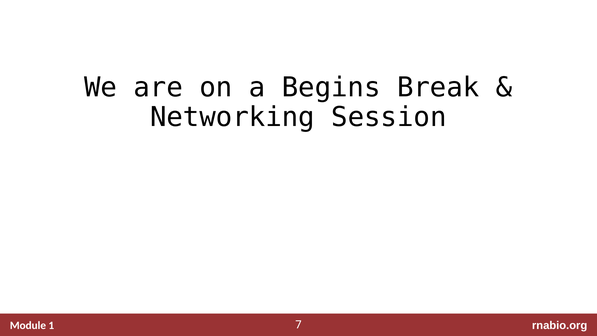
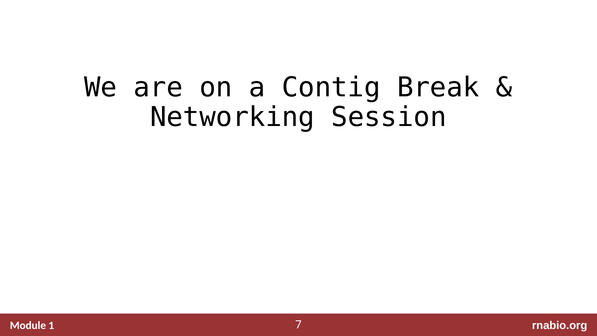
Begins: Begins -> Contig
